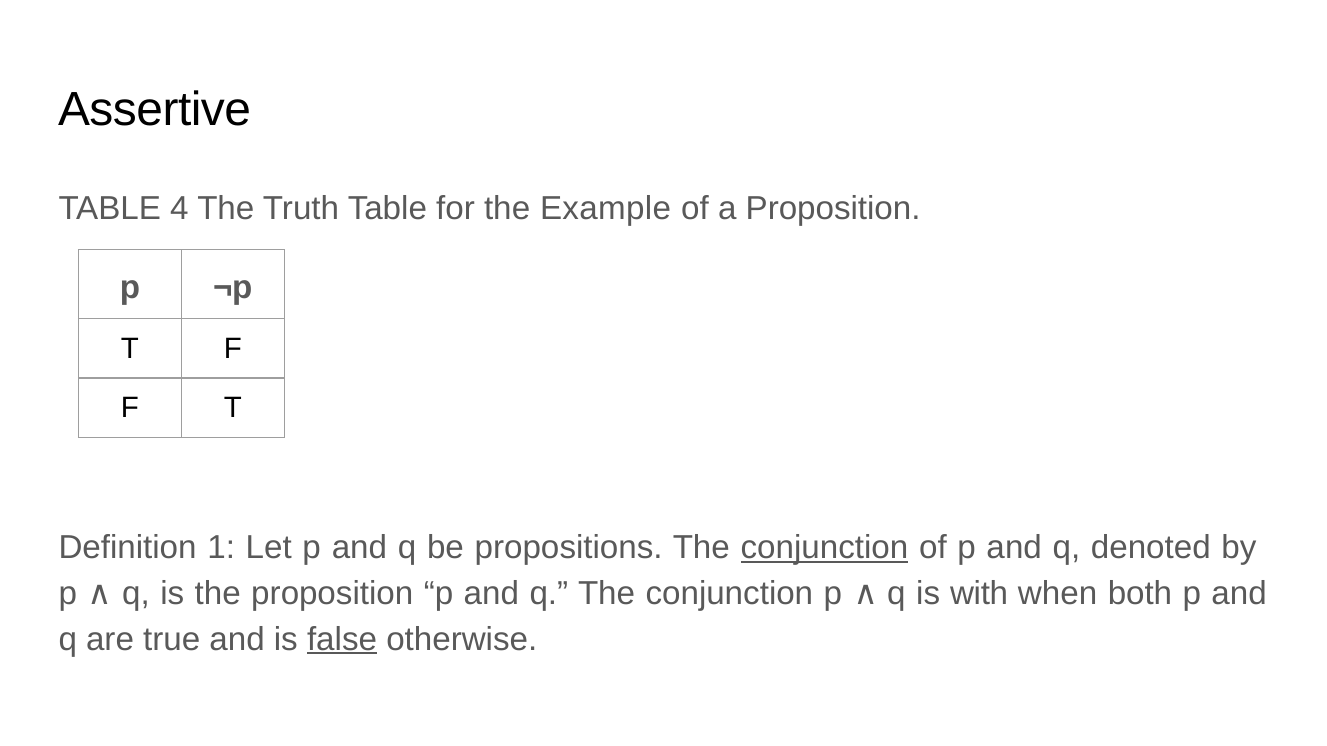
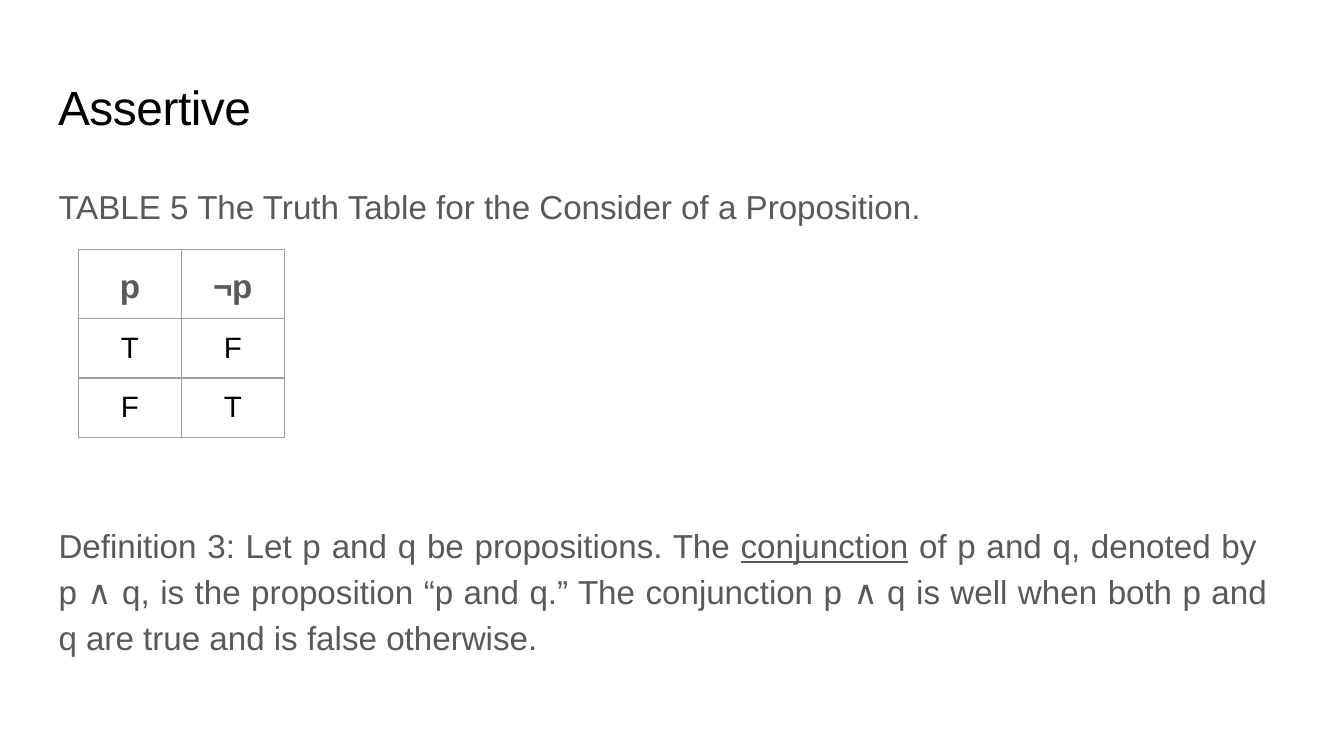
4: 4 -> 5
Example: Example -> Consider
1: 1 -> 3
with: with -> well
false underline: present -> none
